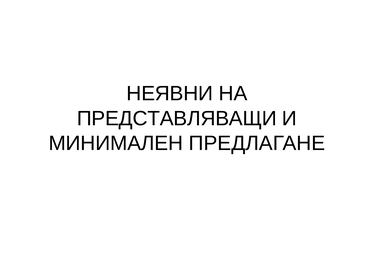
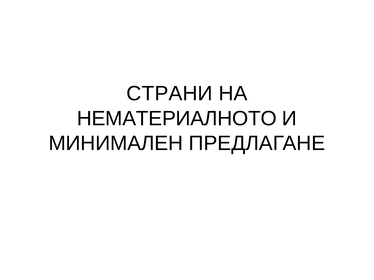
НЕЯВНИ: НЕЯВНИ -> СТРАНИ
ПРЕДСТАВЛЯВАЩИ: ПРЕДСТАВЛЯВАЩИ -> НЕМАТЕРИАЛНОТО
